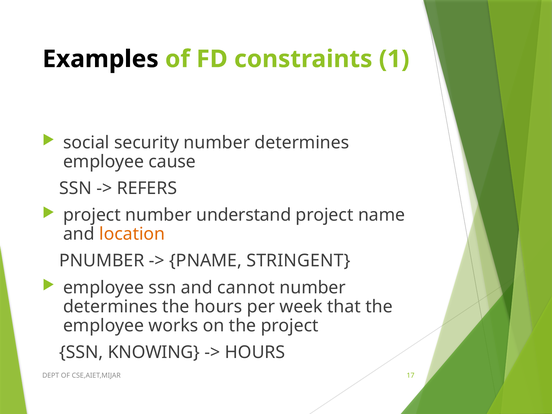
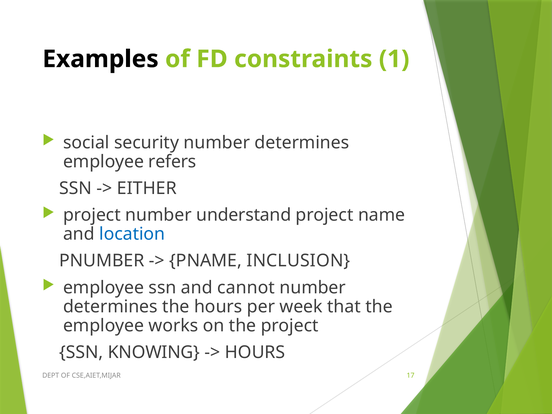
cause: cause -> refers
REFERS: REFERS -> EITHER
location colour: orange -> blue
STRINGENT: STRINGENT -> INCLUSION
